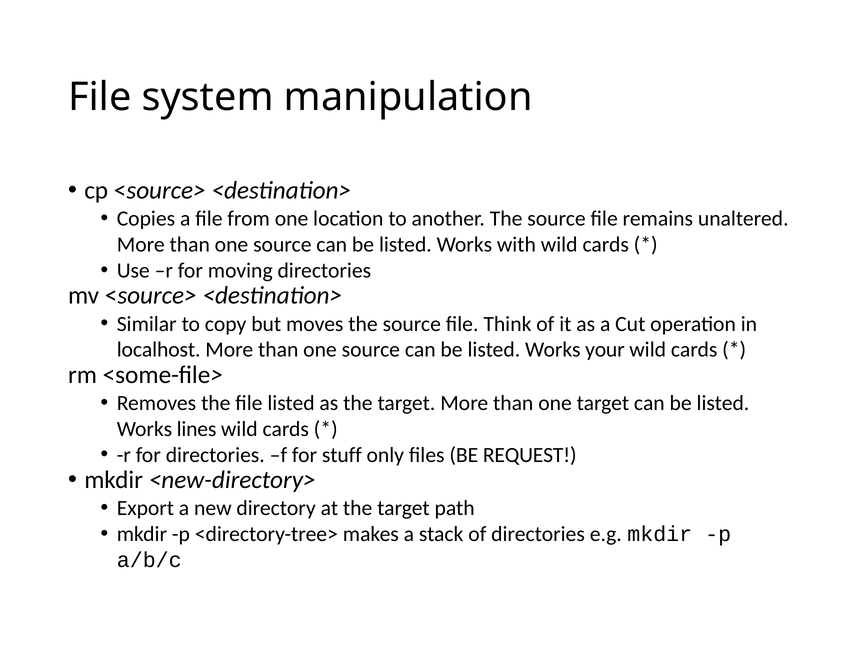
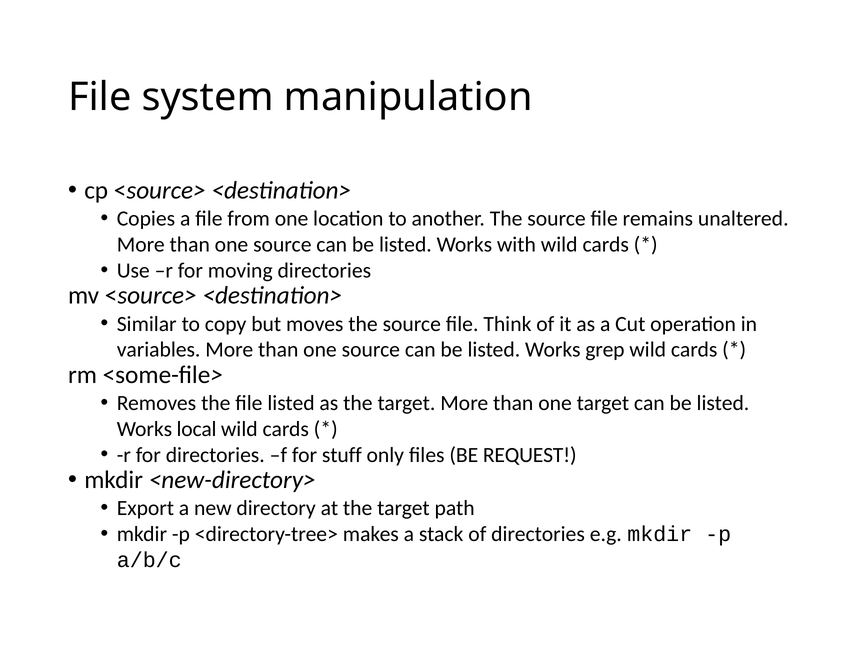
localhost: localhost -> variables
your: your -> grep
lines: lines -> local
